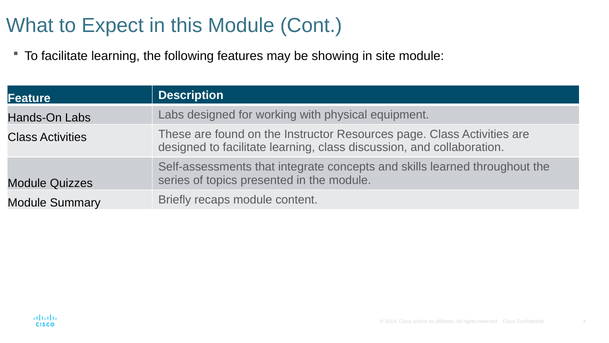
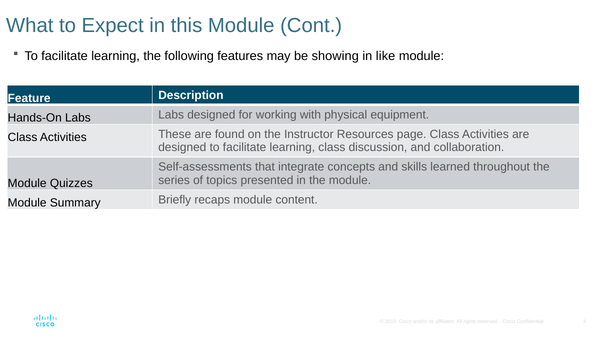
site: site -> like
